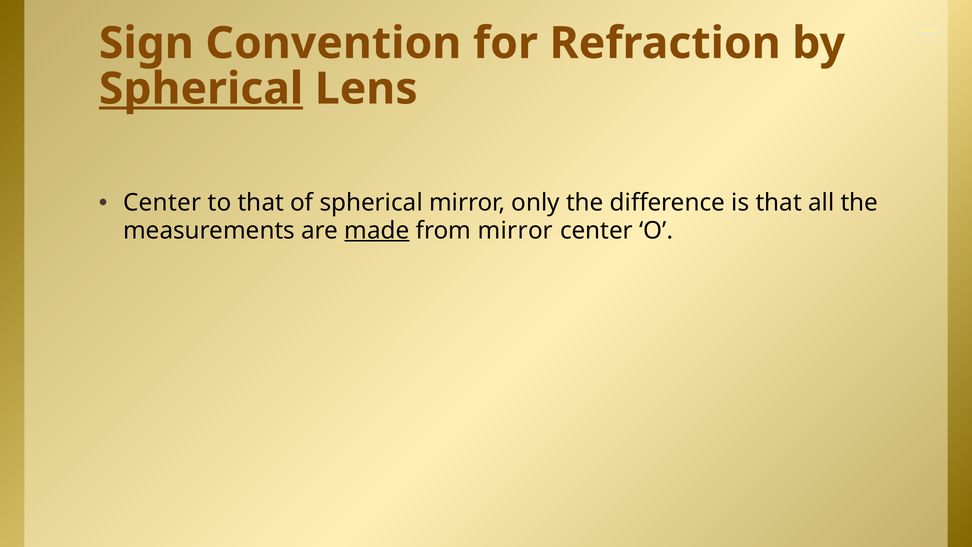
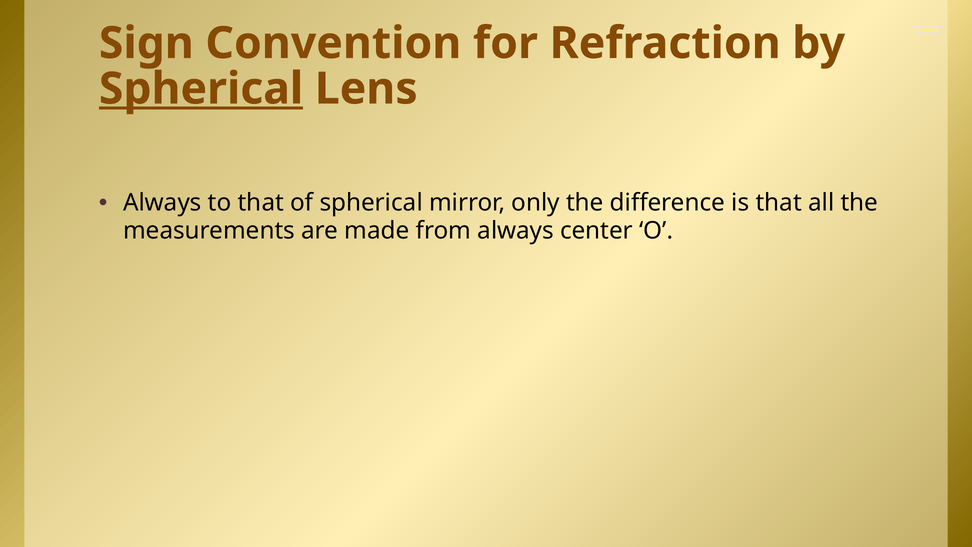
Center at (162, 203): Center -> Always
made underline: present -> none
from mirror: mirror -> always
